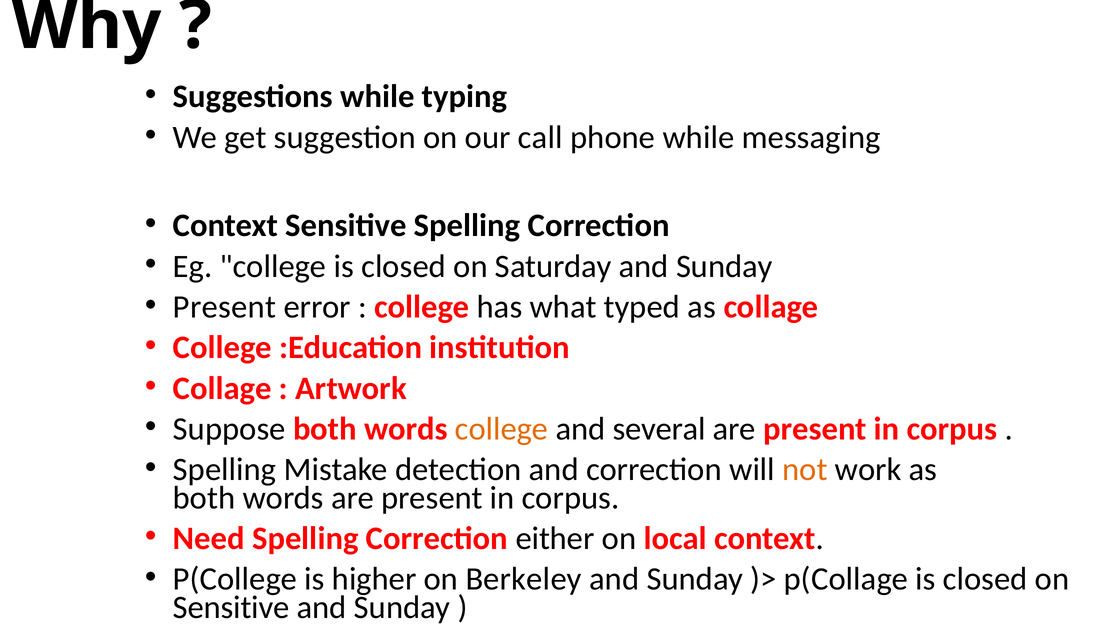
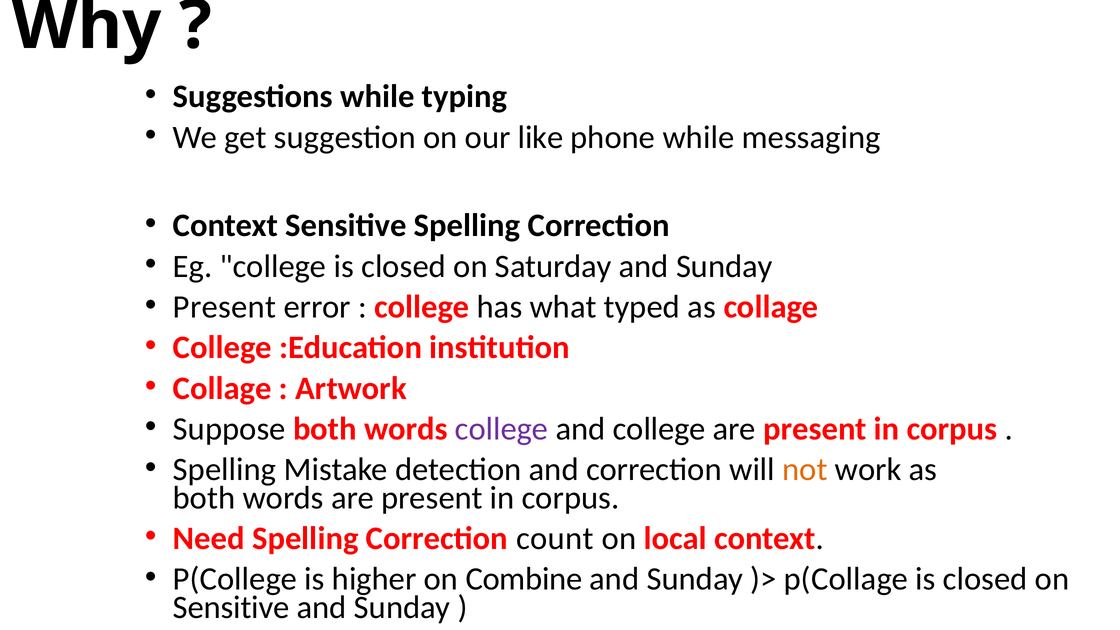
call: call -> like
college at (502, 429) colour: orange -> purple
and several: several -> college
either: either -> count
Berkeley: Berkeley -> Combine
